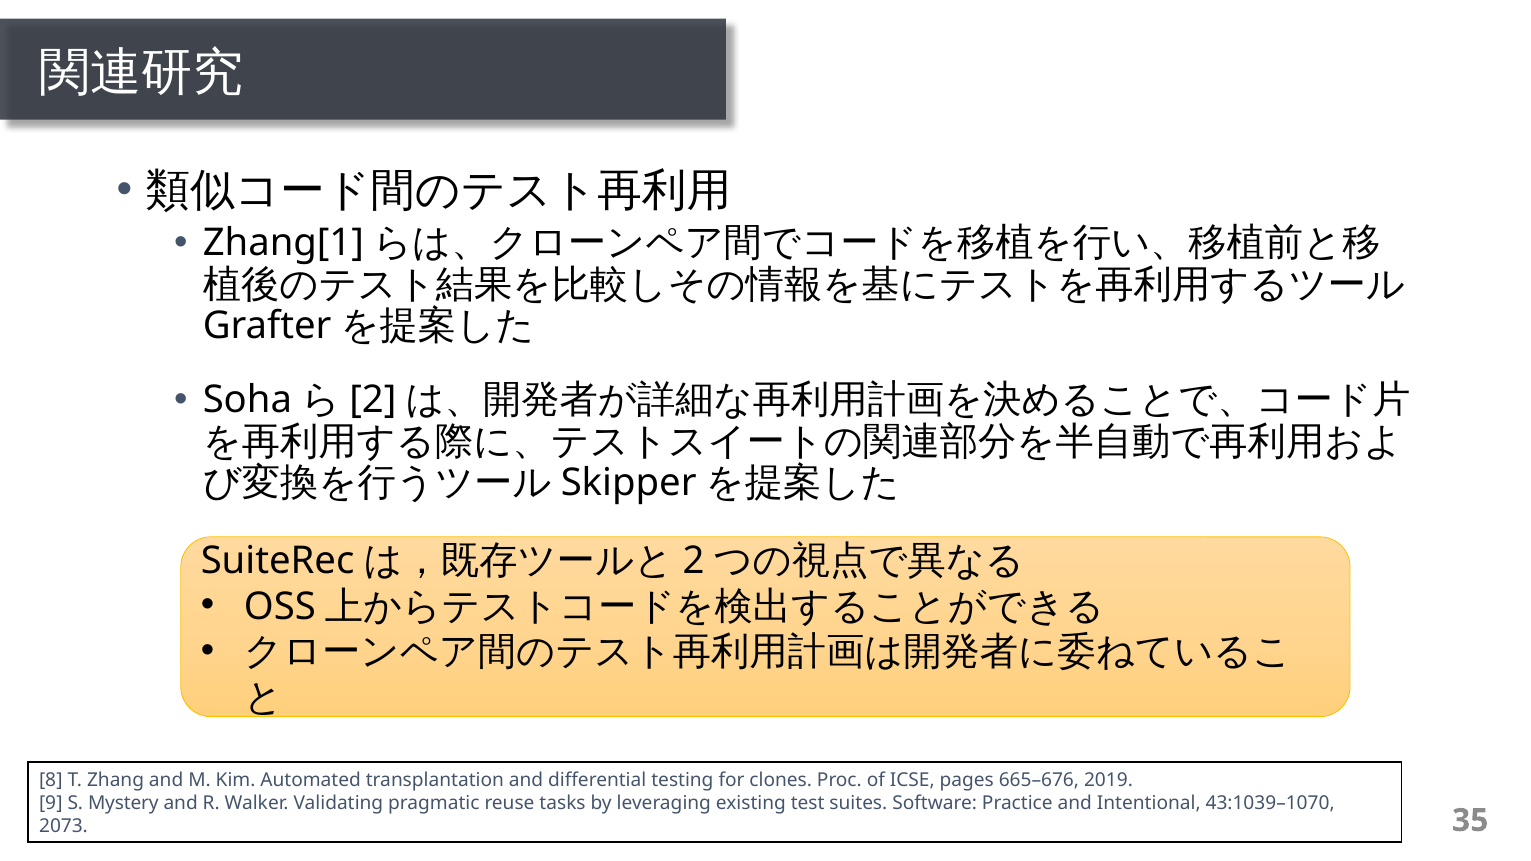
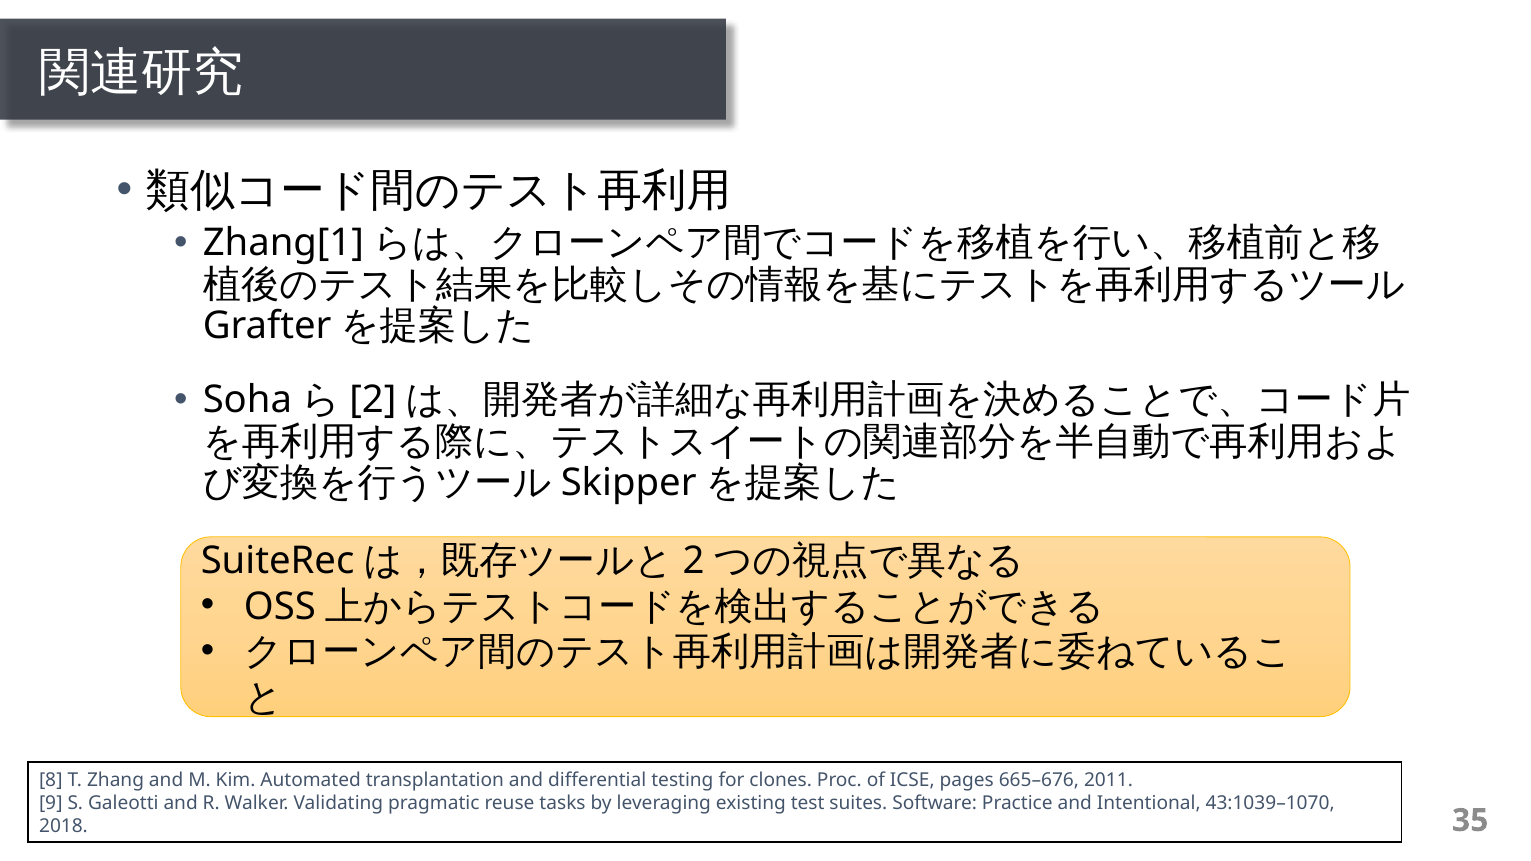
2019: 2019 -> 2011
Mystery: Mystery -> Galeotti
2073: 2073 -> 2018
